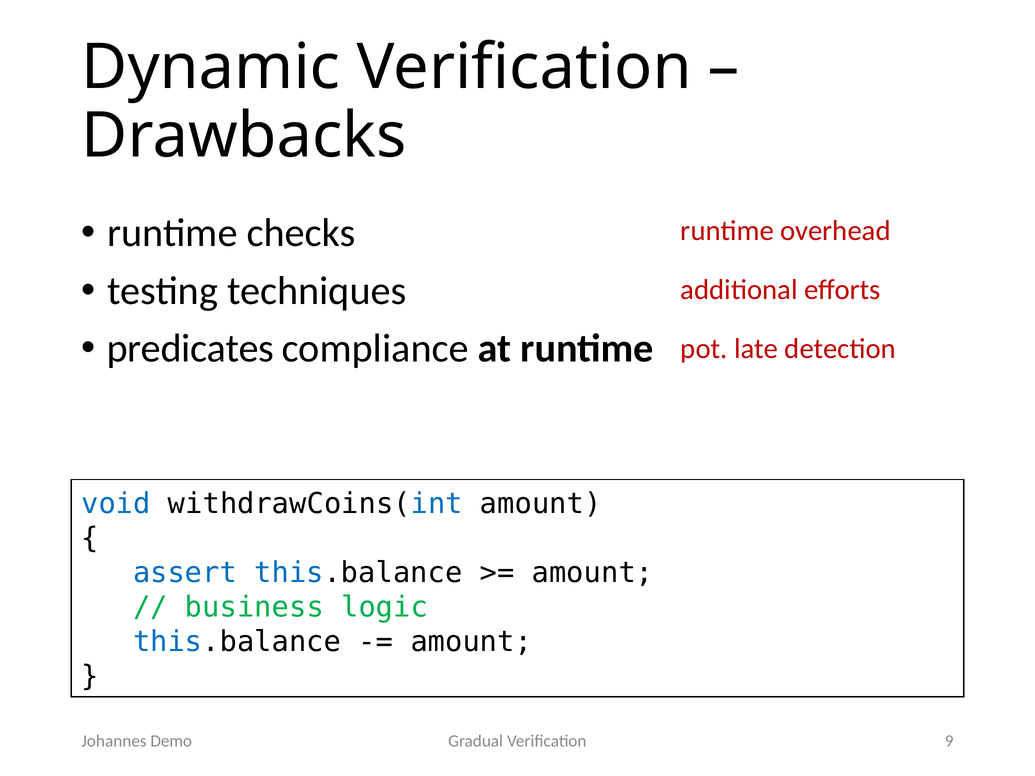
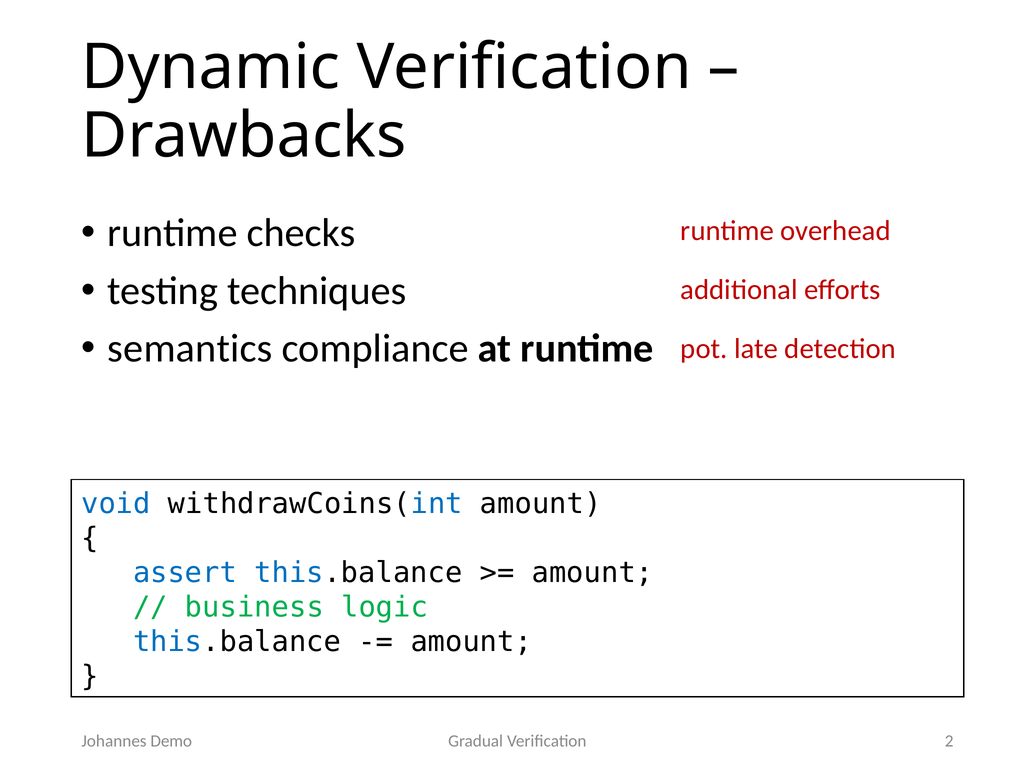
predicates: predicates -> semantics
9: 9 -> 2
